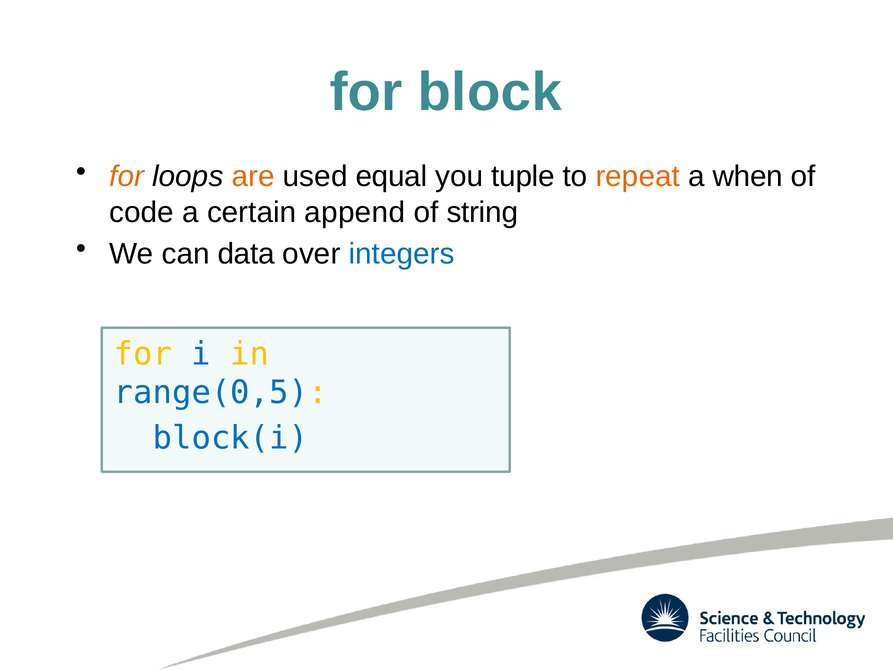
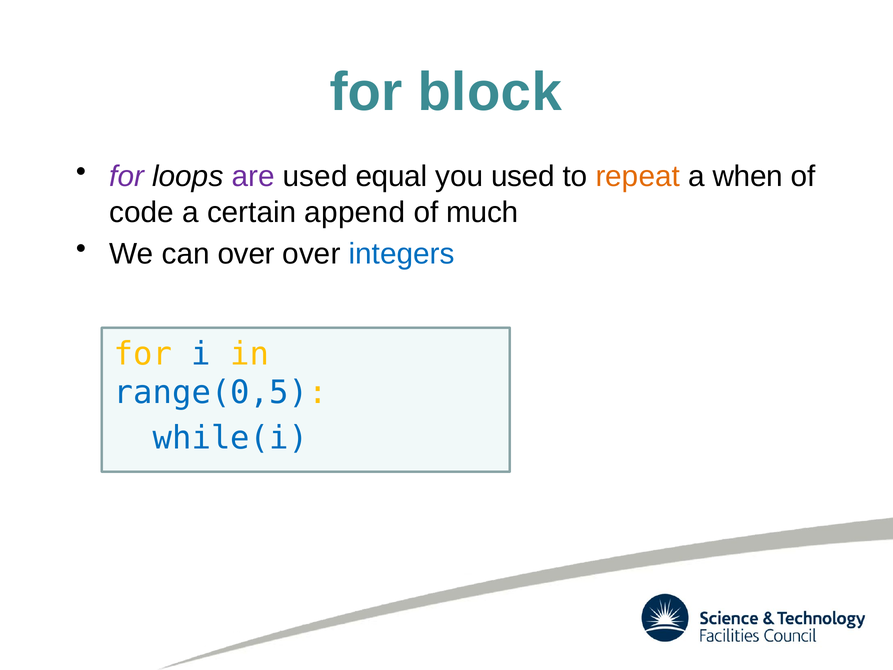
for at (127, 177) colour: orange -> purple
are colour: orange -> purple
you tuple: tuple -> used
string: string -> much
can data: data -> over
block(i: block(i -> while(i
